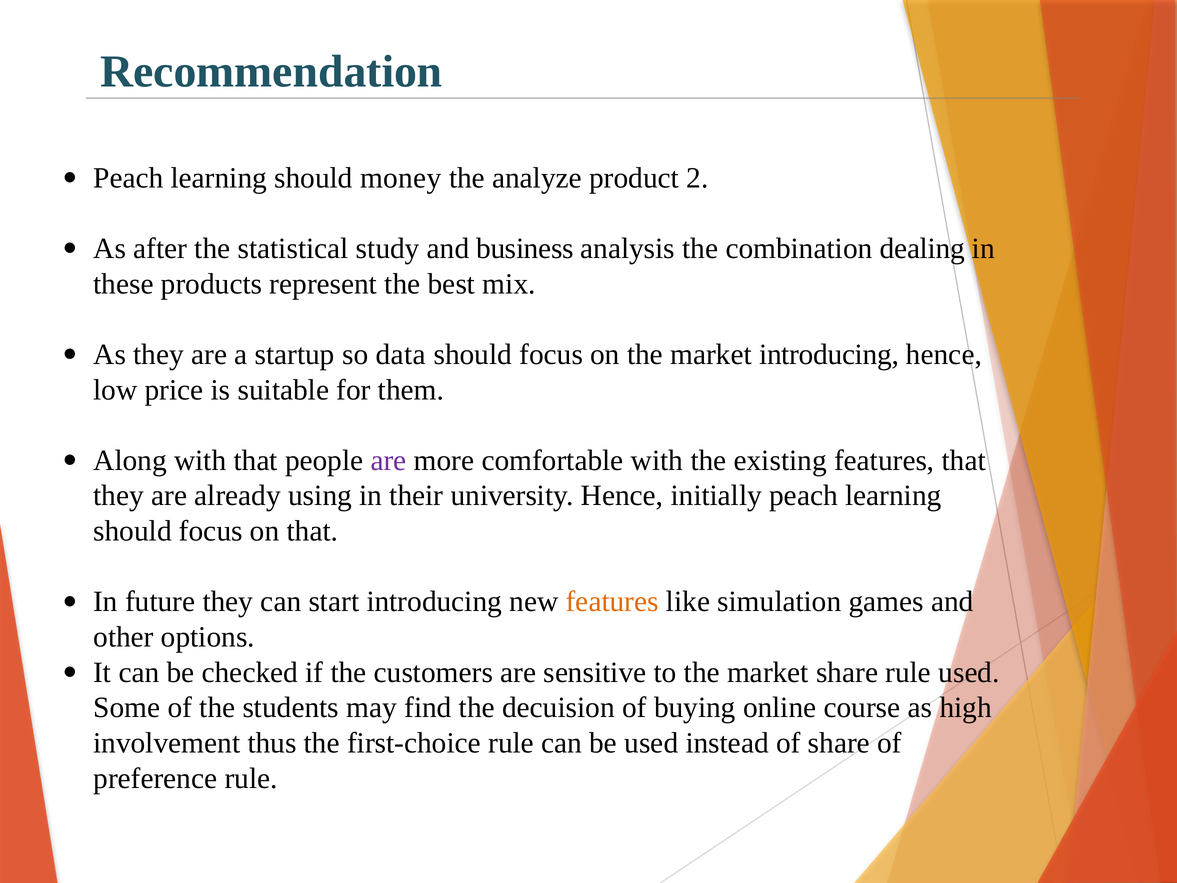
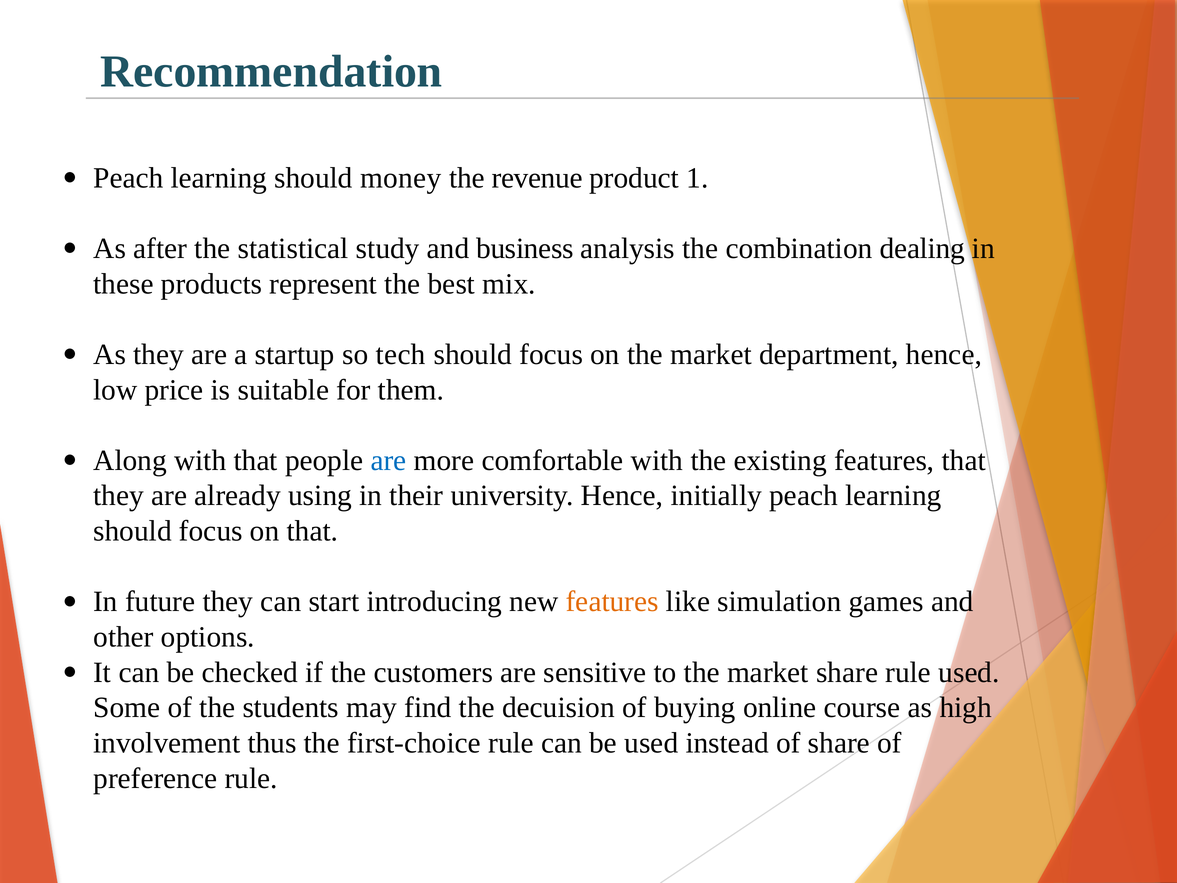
analyze: analyze -> revenue
2: 2 -> 1
data: data -> tech
market introducing: introducing -> department
are at (389, 460) colour: purple -> blue
